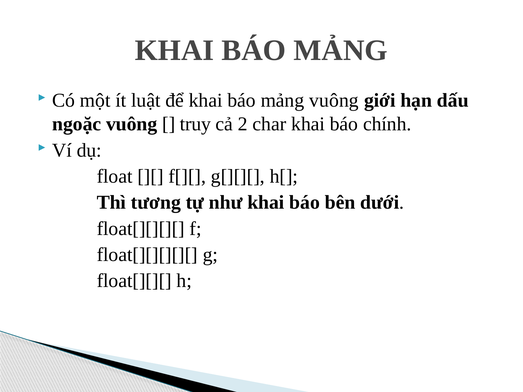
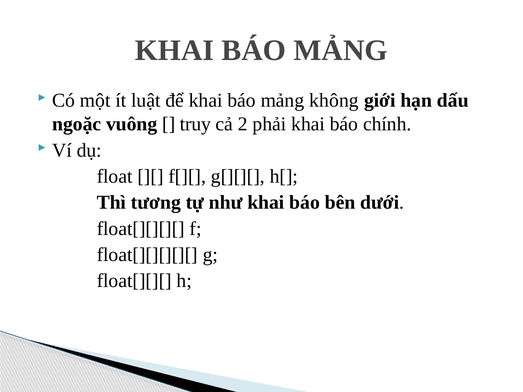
mảng vuông: vuông -> không
char: char -> phải
